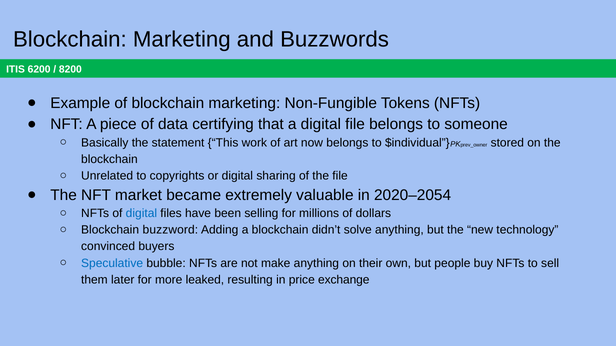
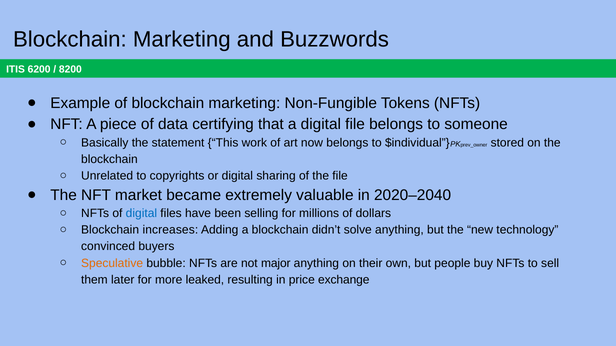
2020–2054: 2020–2054 -> 2020–2040
buzzword: buzzword -> increases
Speculative colour: blue -> orange
make: make -> major
